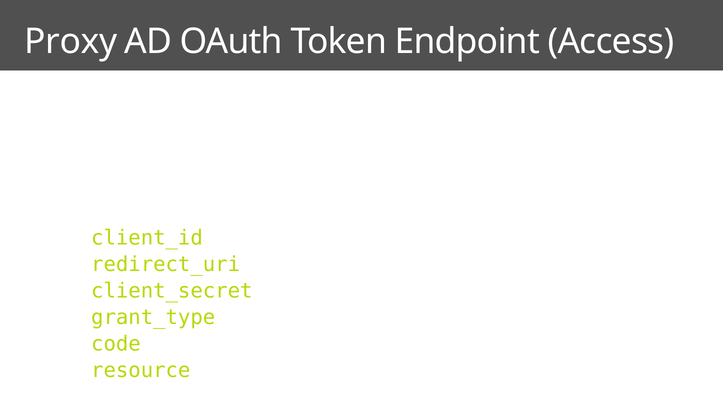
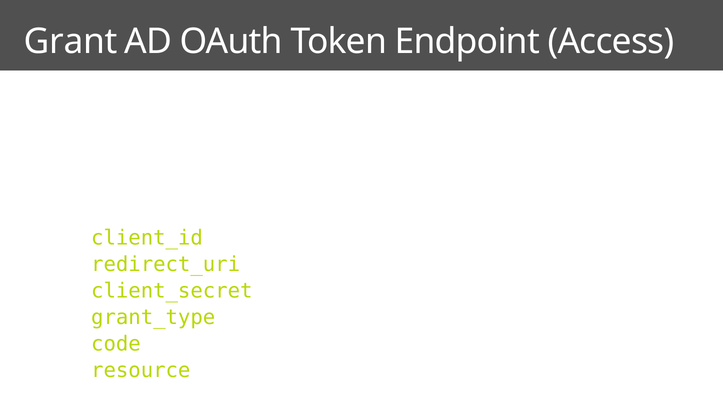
Proxy: Proxy -> Grant
